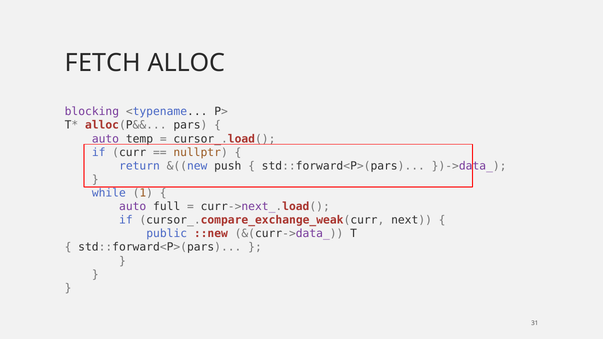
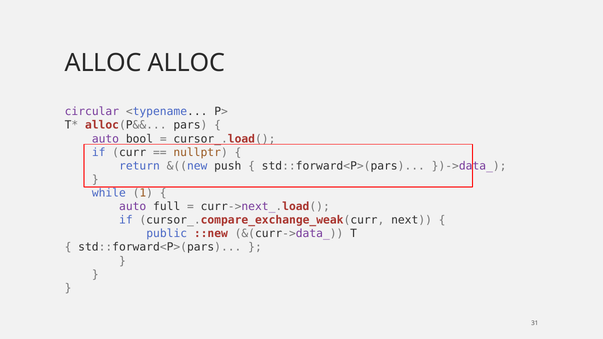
FETCH at (103, 63): FETCH -> ALLOC
blocking: blocking -> circular
temp: temp -> bool
